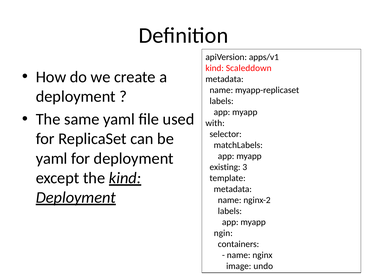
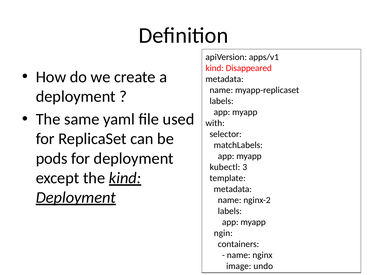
Scaleddown: Scaleddown -> Disappeared
yaml at (52, 159): yaml -> pods
existing: existing -> kubectl
